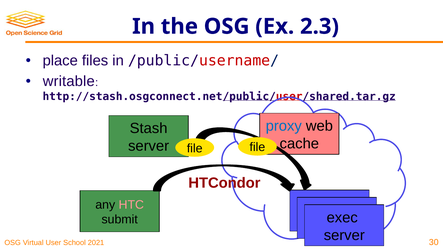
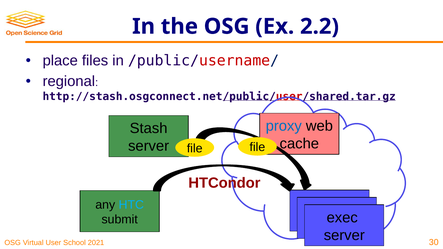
2.3: 2.3 -> 2.2
writable: writable -> regional
HTC colour: pink -> light blue
